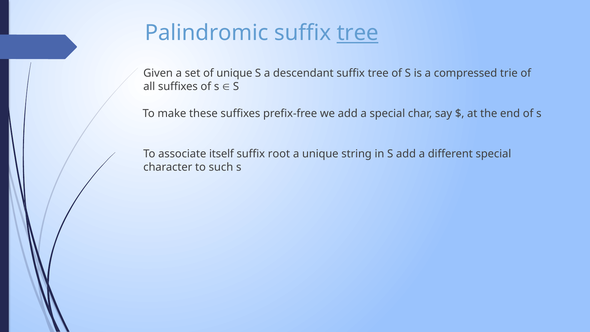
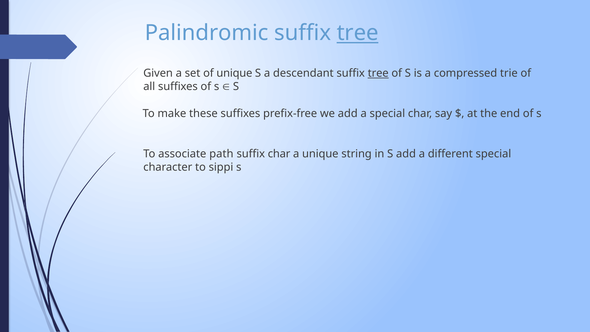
tree at (378, 73) underline: none -> present
itself: itself -> path
suffix root: root -> char
such: such -> sippi
